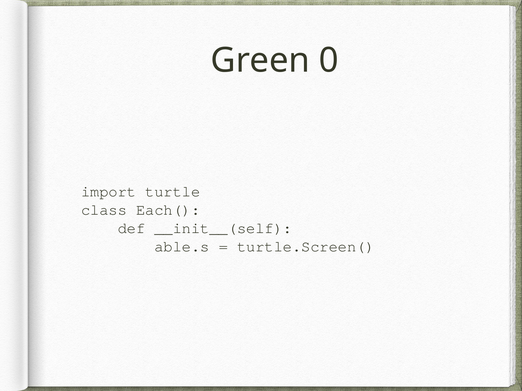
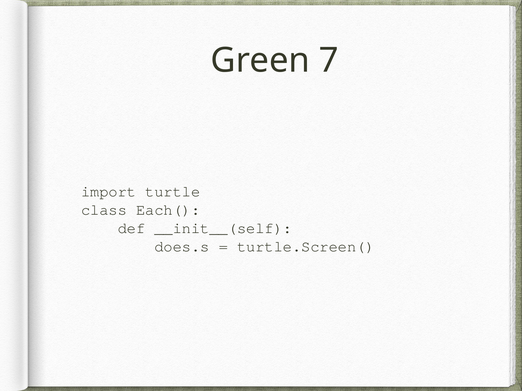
0: 0 -> 7
able.s: able.s -> does.s
